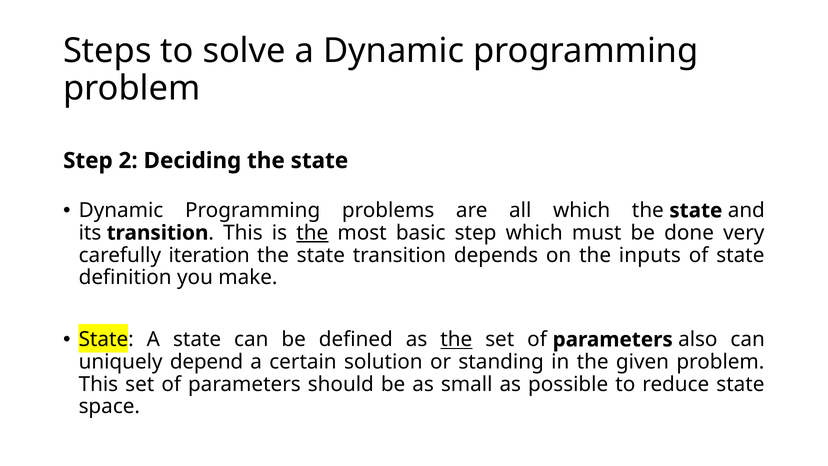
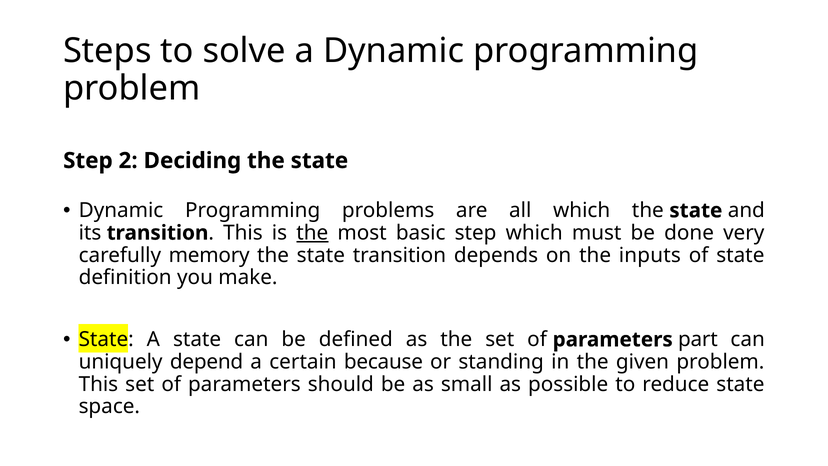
iteration: iteration -> memory
the at (456, 339) underline: present -> none
also: also -> part
solution: solution -> because
